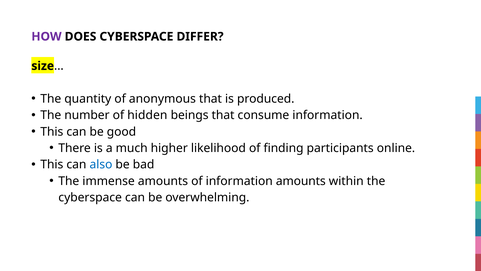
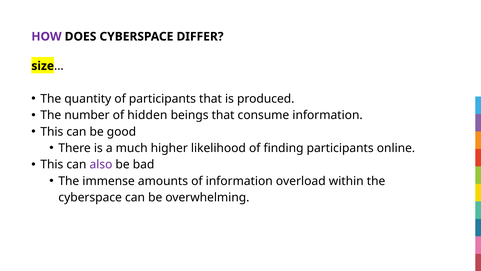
of anonymous: anonymous -> participants
also colour: blue -> purple
information amounts: amounts -> overload
